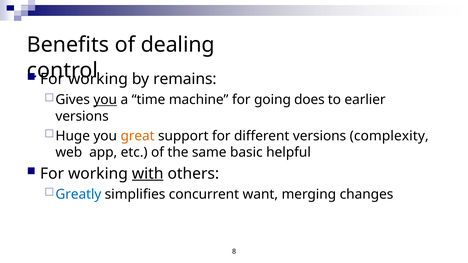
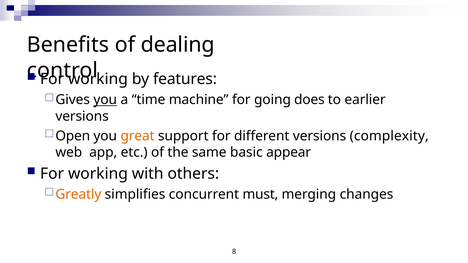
remains: remains -> features
Huge: Huge -> Open
helpful: helpful -> appear
with underline: present -> none
Greatly colour: blue -> orange
want: want -> must
